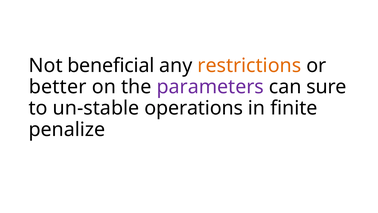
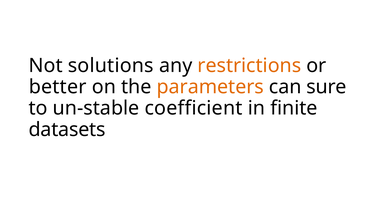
beneficial: beneficial -> solutions
parameters colour: purple -> orange
operations: operations -> coefficient
penalize: penalize -> datasets
